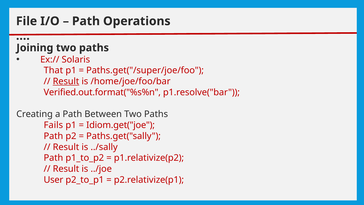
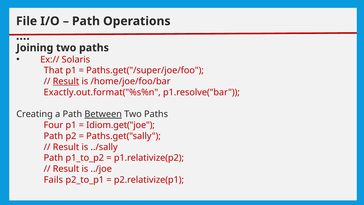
Verified.out.format("%s%n: Verified.out.format("%s%n -> Exactly.out.format("%s%n
Between underline: none -> present
Fails: Fails -> Four
User: User -> Fails
